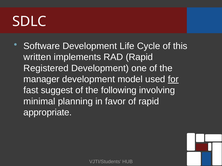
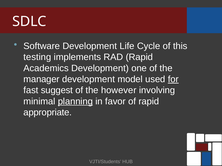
written: written -> testing
Registered: Registered -> Academics
following: following -> however
planning underline: none -> present
